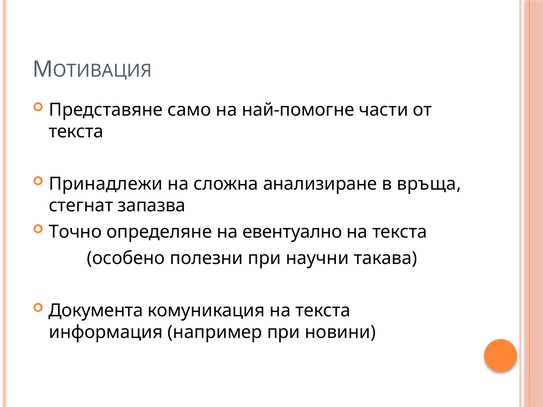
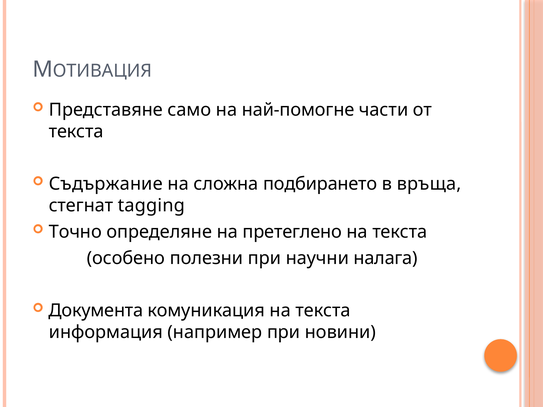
Принадлежи: Принадлежи -> Съдържание
анализиране: анализиране -> подбирането
запазва: запазва -> tagging
евентуално: евентуално -> претеглено
такава: такава -> налага
